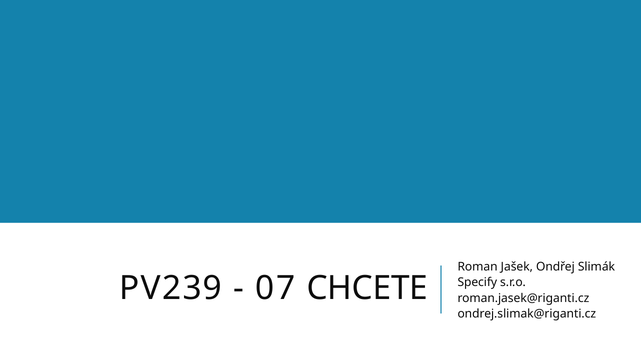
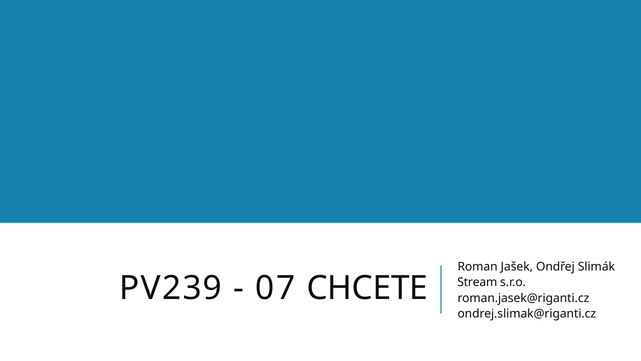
Specify: Specify -> Stream
